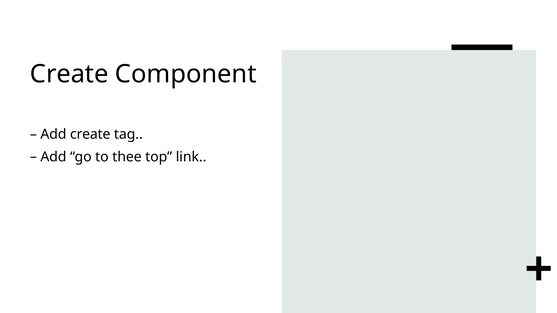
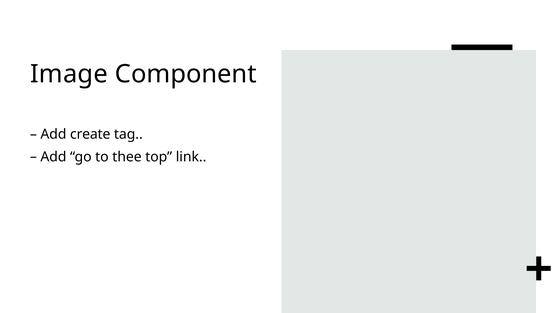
Create at (69, 74): Create -> Image
